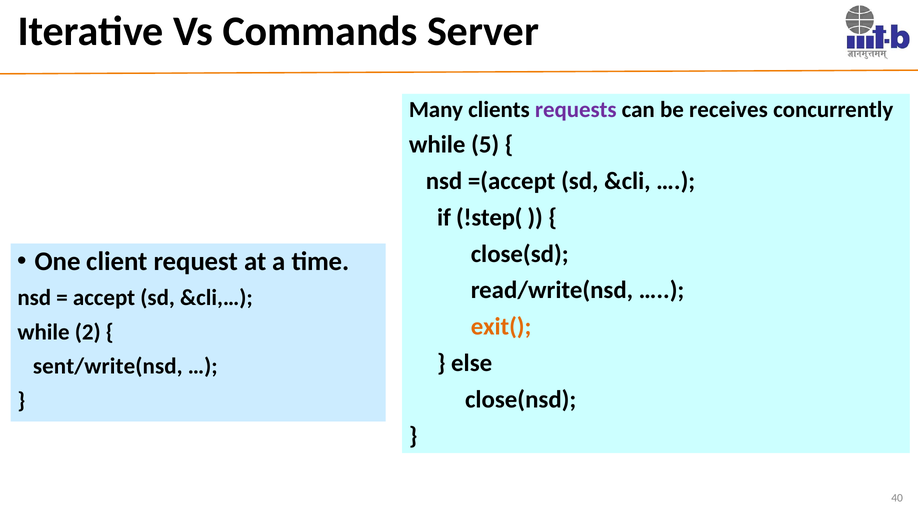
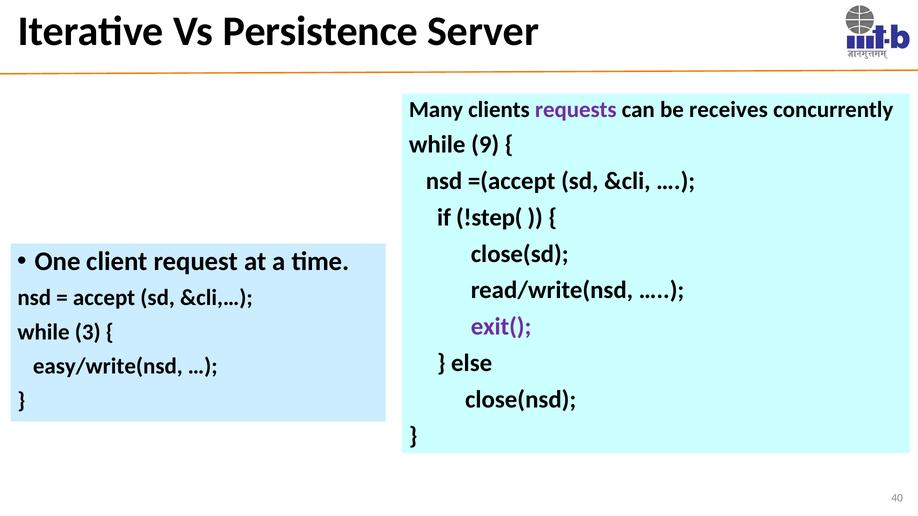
Commands: Commands -> Persistence
5: 5 -> 9
exit( colour: orange -> purple
2: 2 -> 3
sent/write(nsd: sent/write(nsd -> easy/write(nsd
